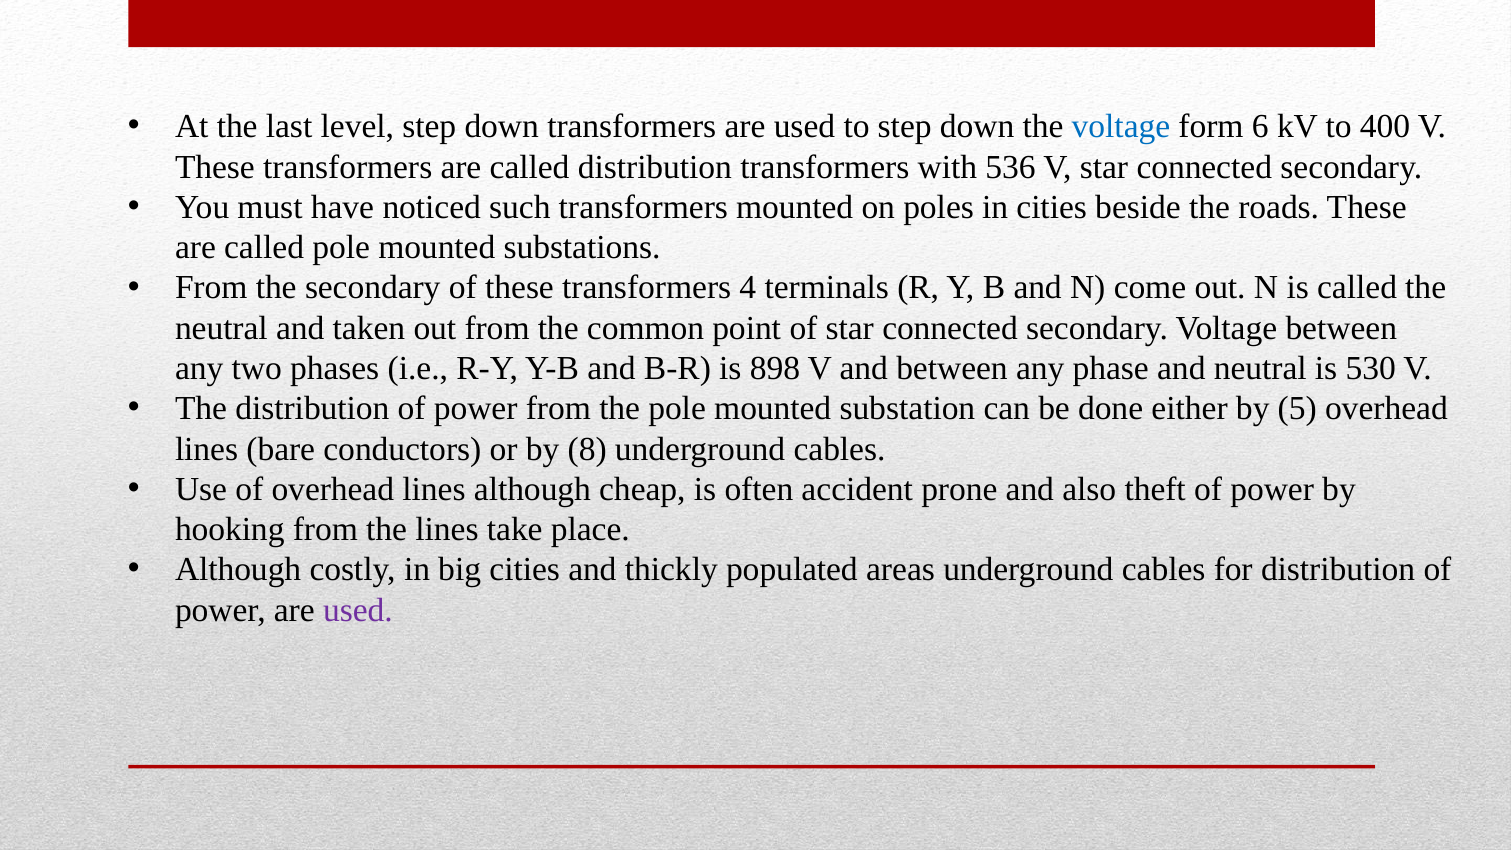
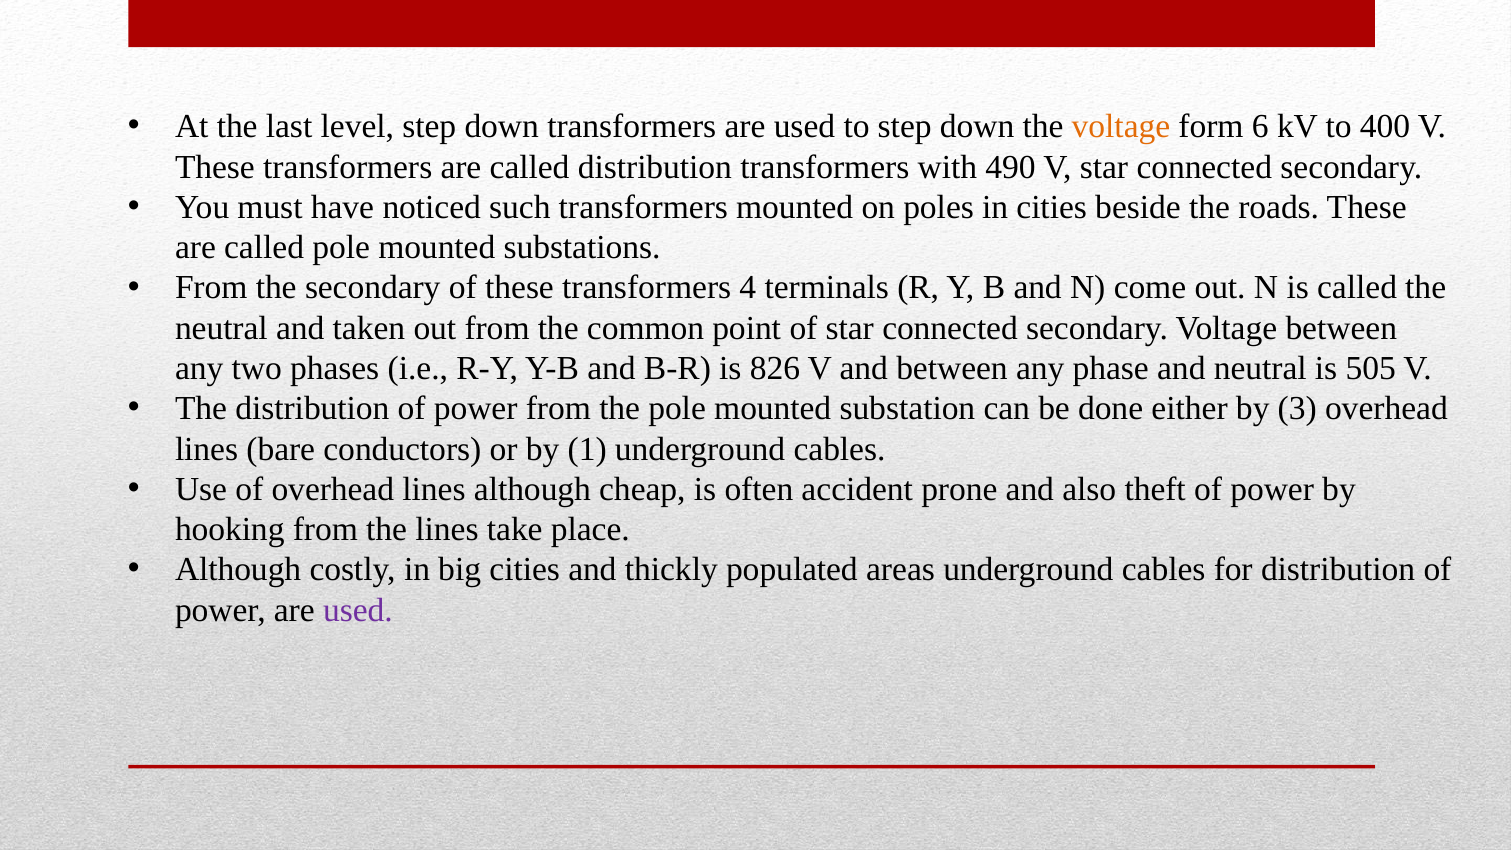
voltage at (1121, 127) colour: blue -> orange
536: 536 -> 490
898: 898 -> 826
530: 530 -> 505
5: 5 -> 3
8: 8 -> 1
